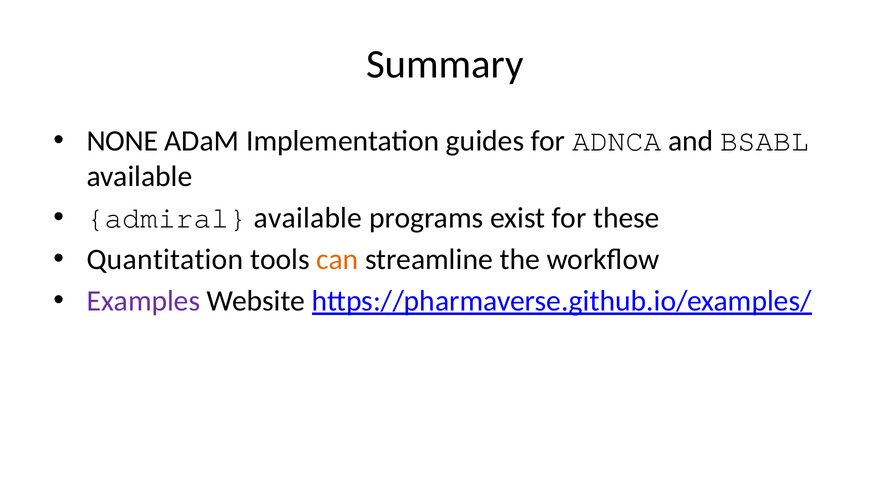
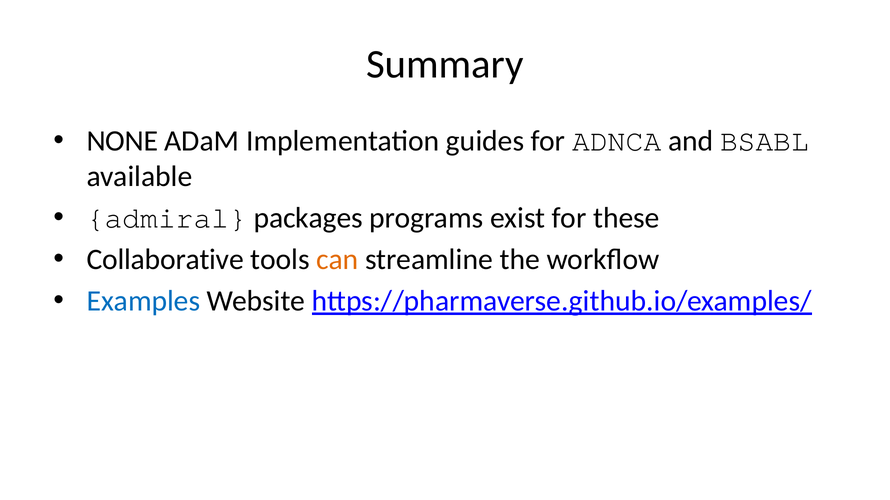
admiral available: available -> packages
Quantitation: Quantitation -> Collaborative
Examples colour: purple -> blue
